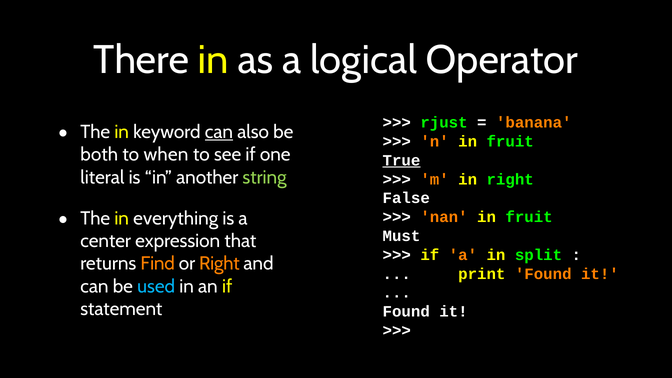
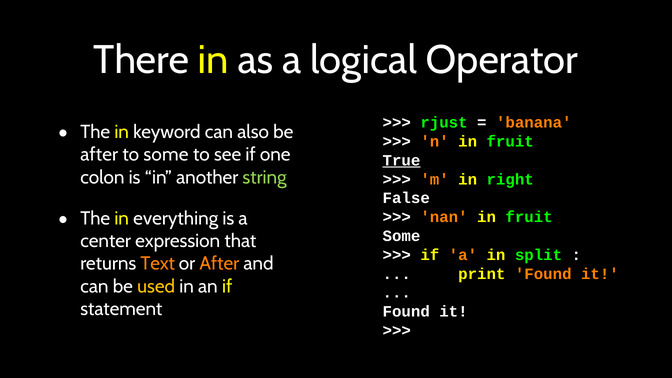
can at (219, 132) underline: present -> none
both at (99, 155): both -> after
to when: when -> some
literal: literal -> colon
Must at (401, 236): Must -> Some
Find: Find -> Text
or Right: Right -> After
used colour: light blue -> yellow
